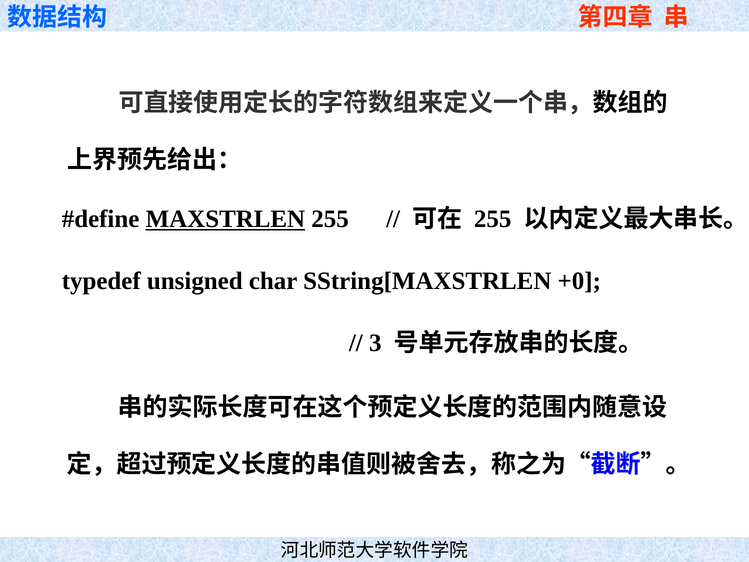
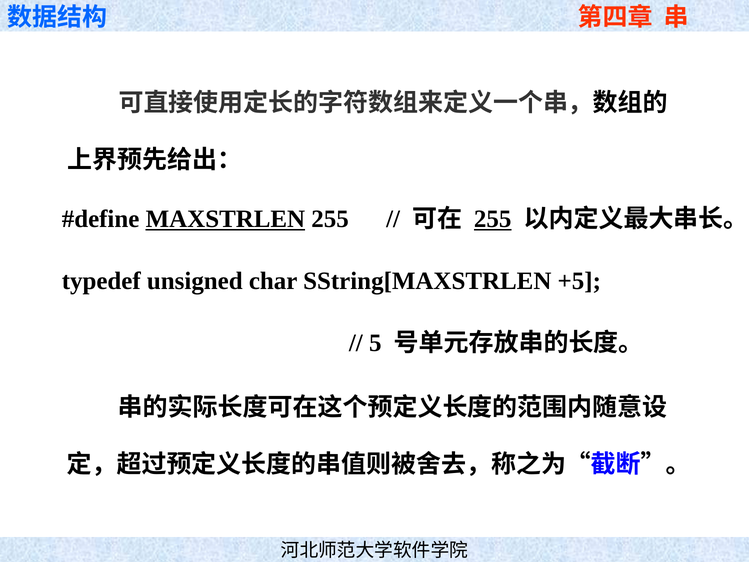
255 at (493, 219) underline: none -> present
+0: +0 -> +5
3: 3 -> 5
